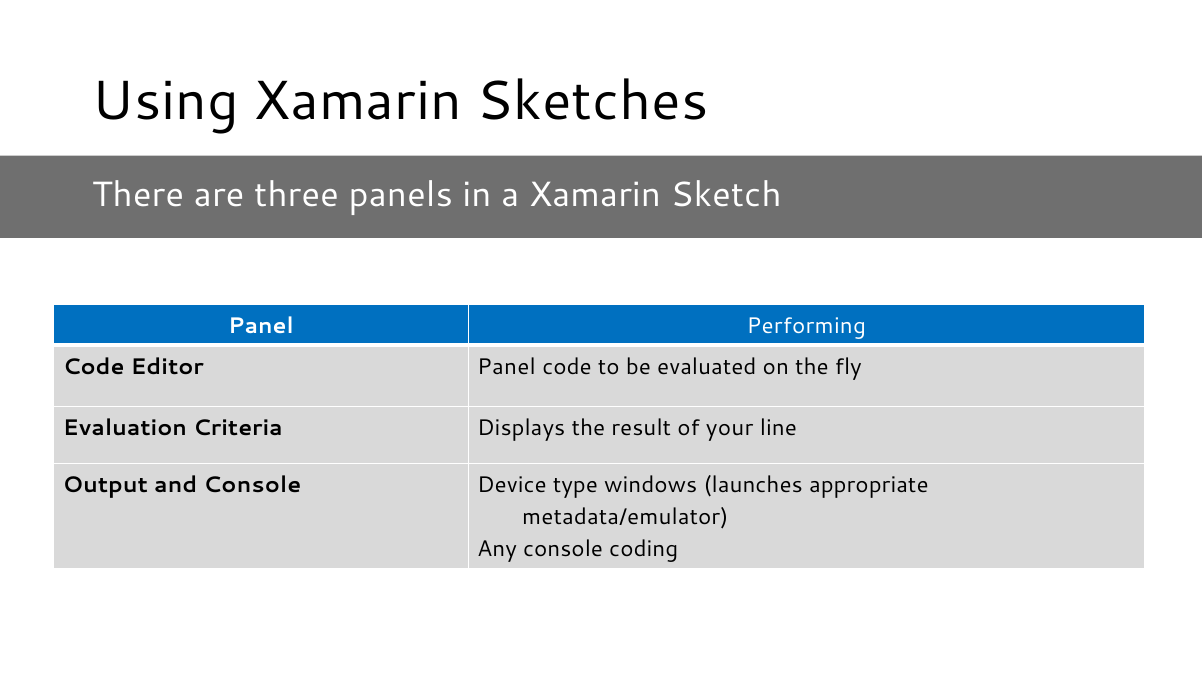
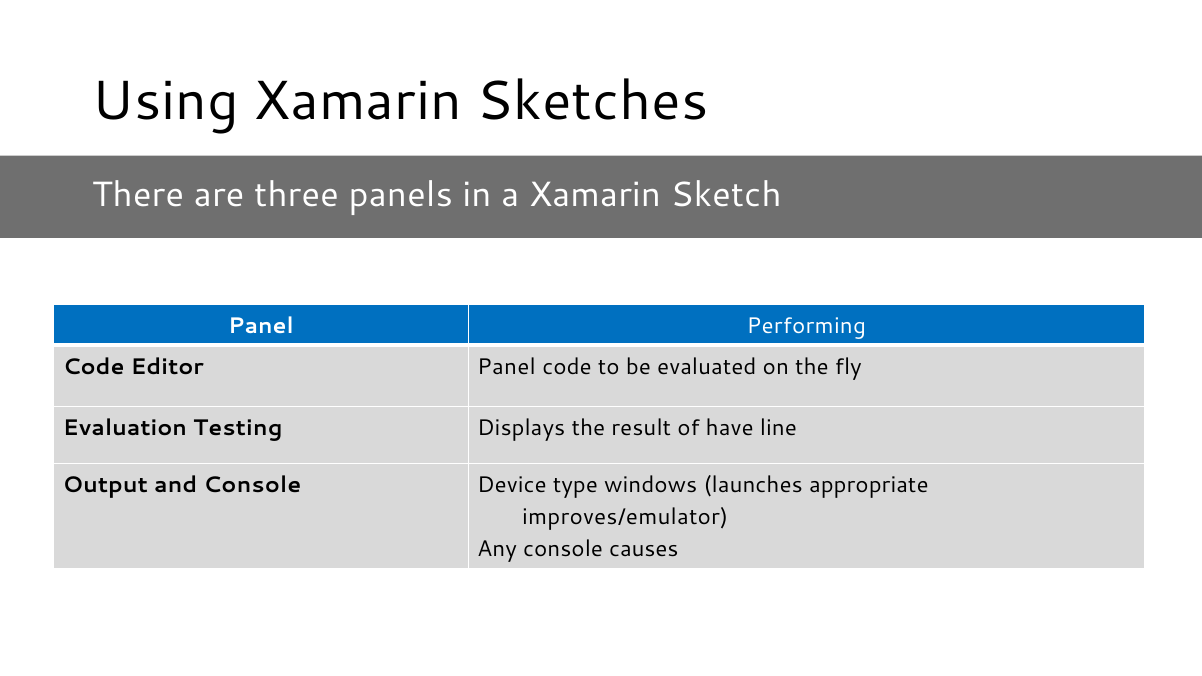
Criteria: Criteria -> Testing
your: your -> have
metadata/emulator: metadata/emulator -> improves/emulator
coding: coding -> causes
